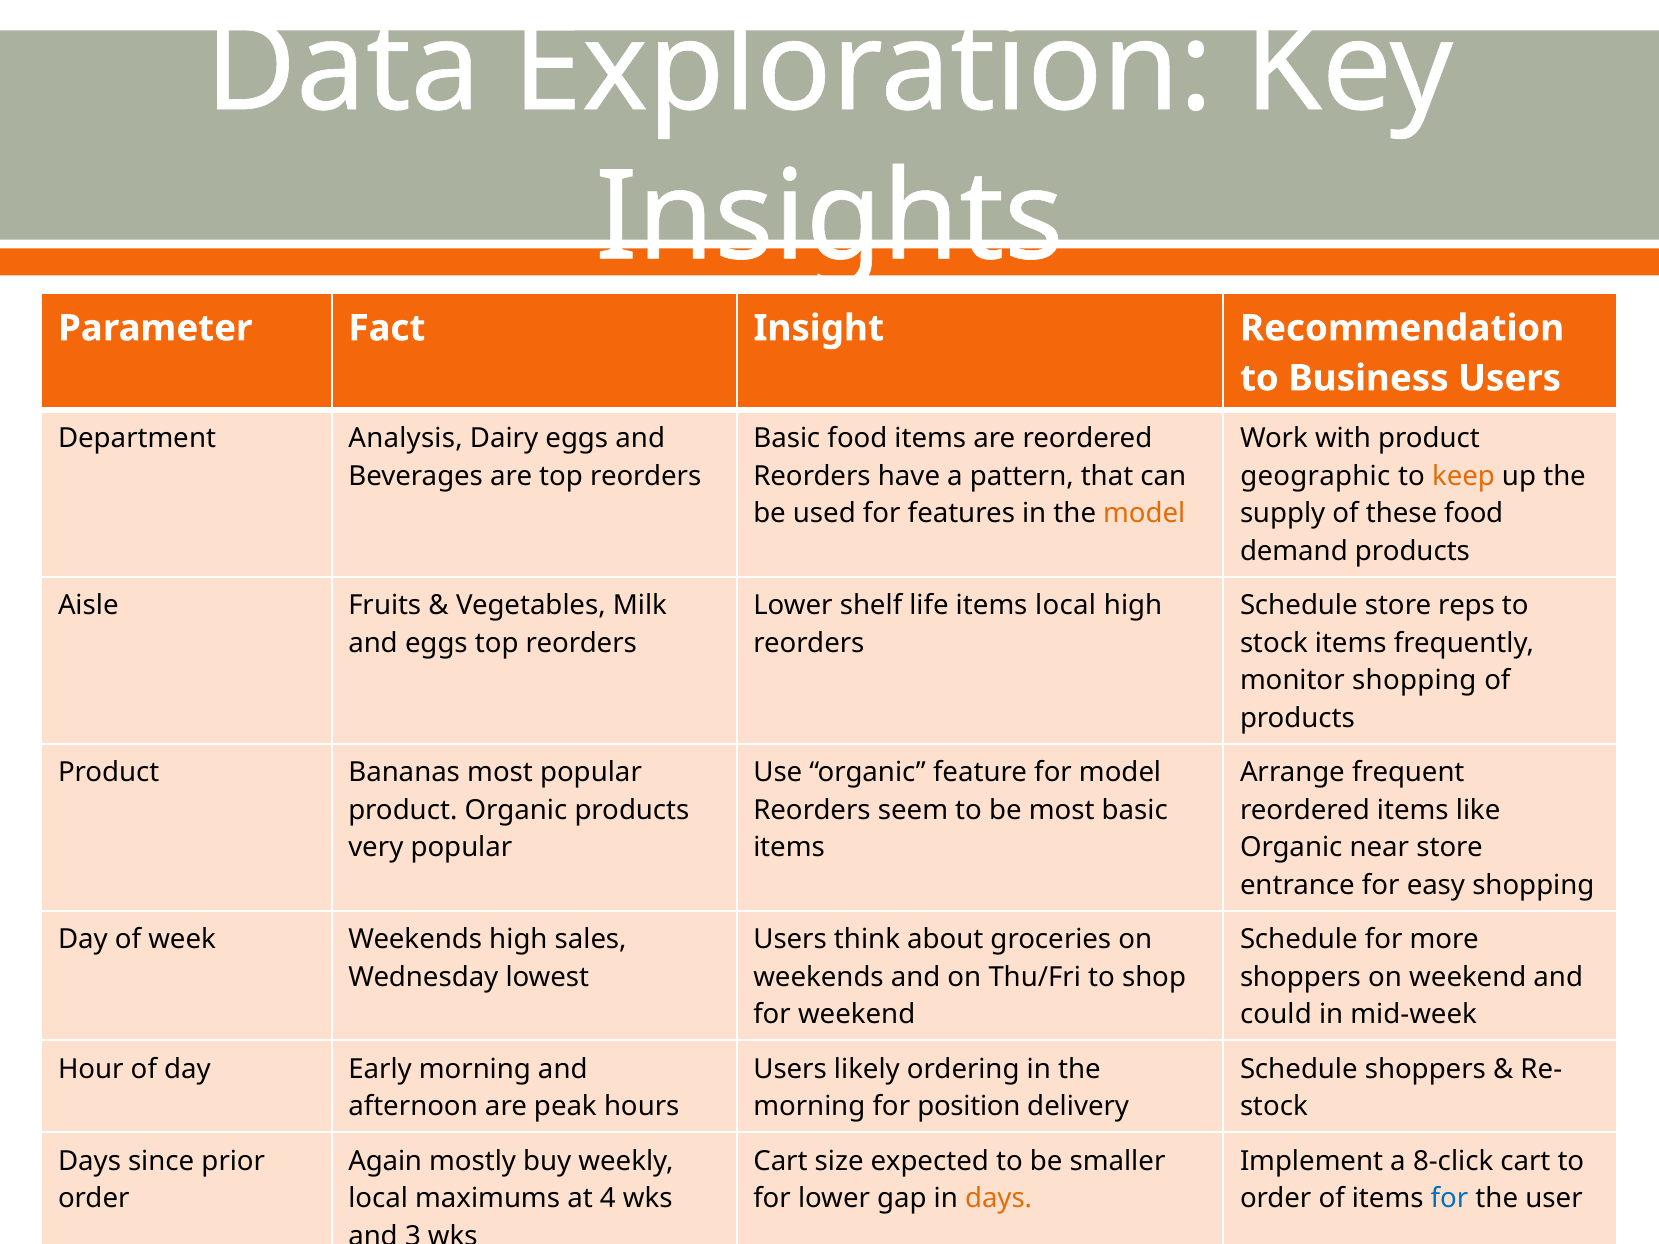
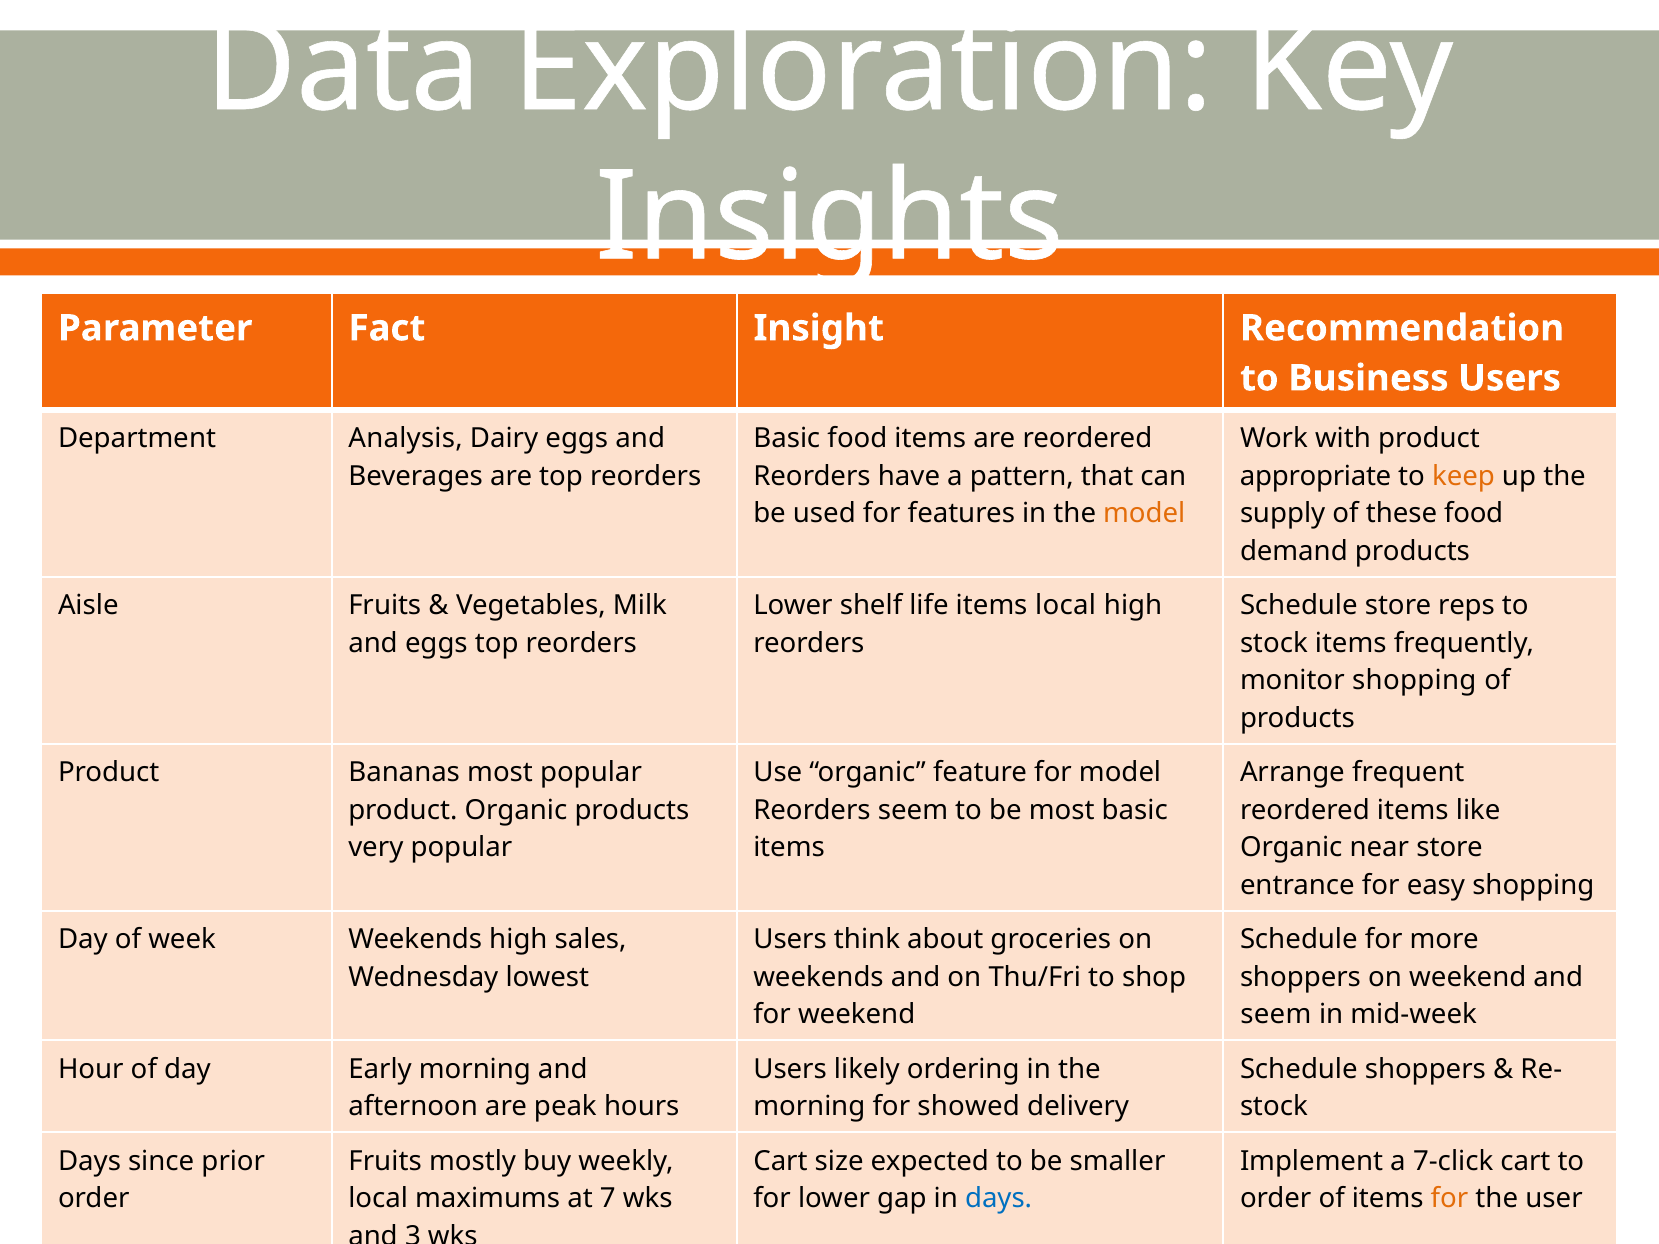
geographic: geographic -> appropriate
could at (1276, 1015): could -> seem
for position: position -> showed
Again at (385, 1161): Again -> Fruits
8-click: 8-click -> 7-click
4: 4 -> 7
days at (999, 1199) colour: orange -> blue
for at (1450, 1199) colour: blue -> orange
